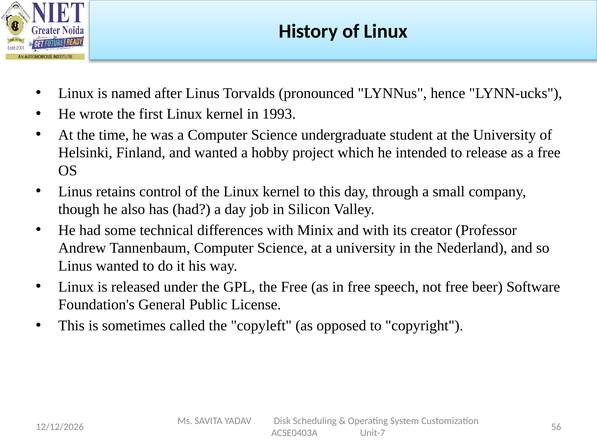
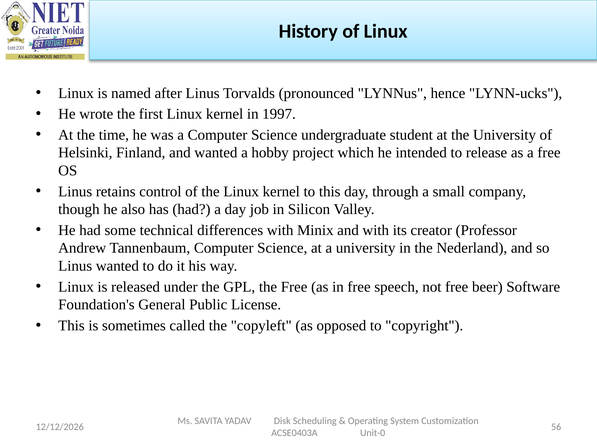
1993: 1993 -> 1997
Unit-7: Unit-7 -> Unit-0
